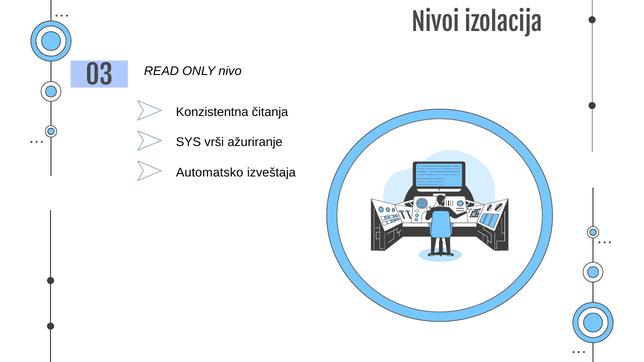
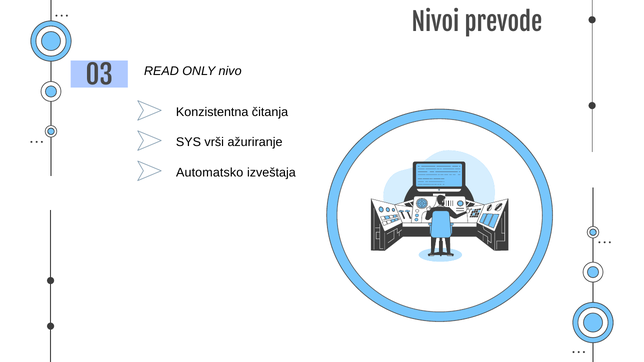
izolacija: izolacija -> prevode
